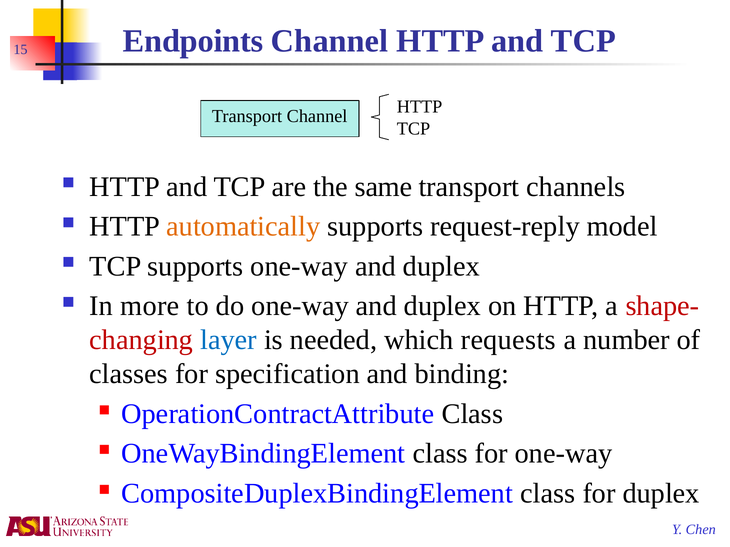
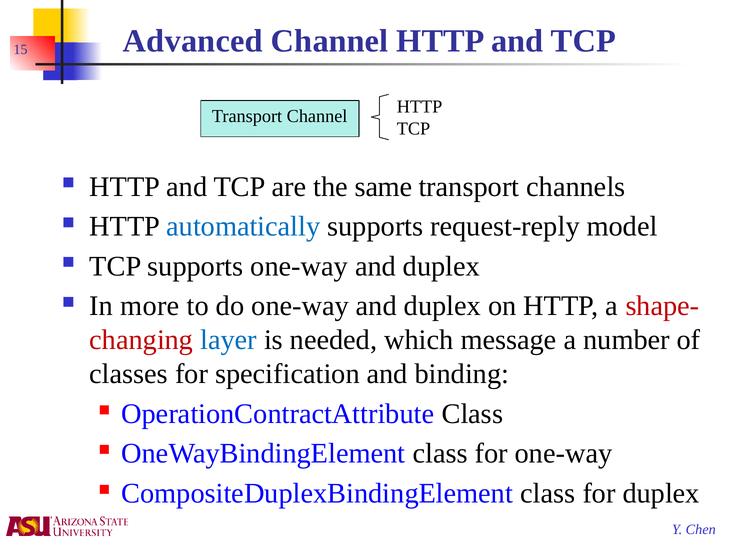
Endpoints: Endpoints -> Advanced
automatically colour: orange -> blue
requests: requests -> message
